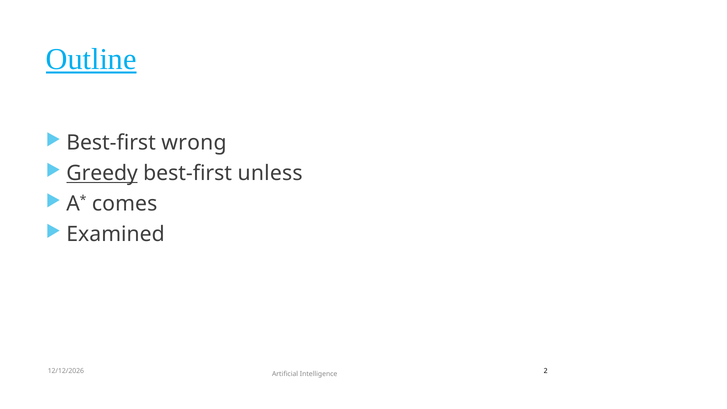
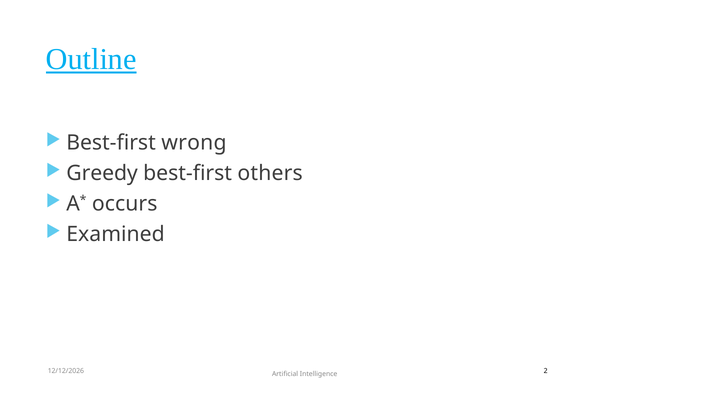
Greedy underline: present -> none
unless: unless -> others
comes: comes -> occurs
